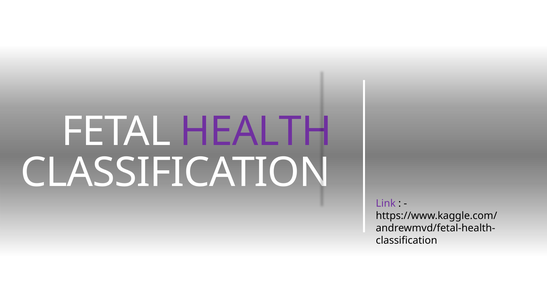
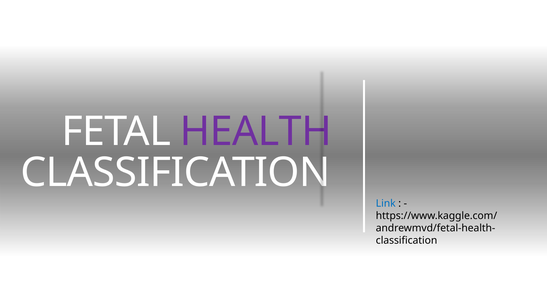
Link colour: purple -> blue
